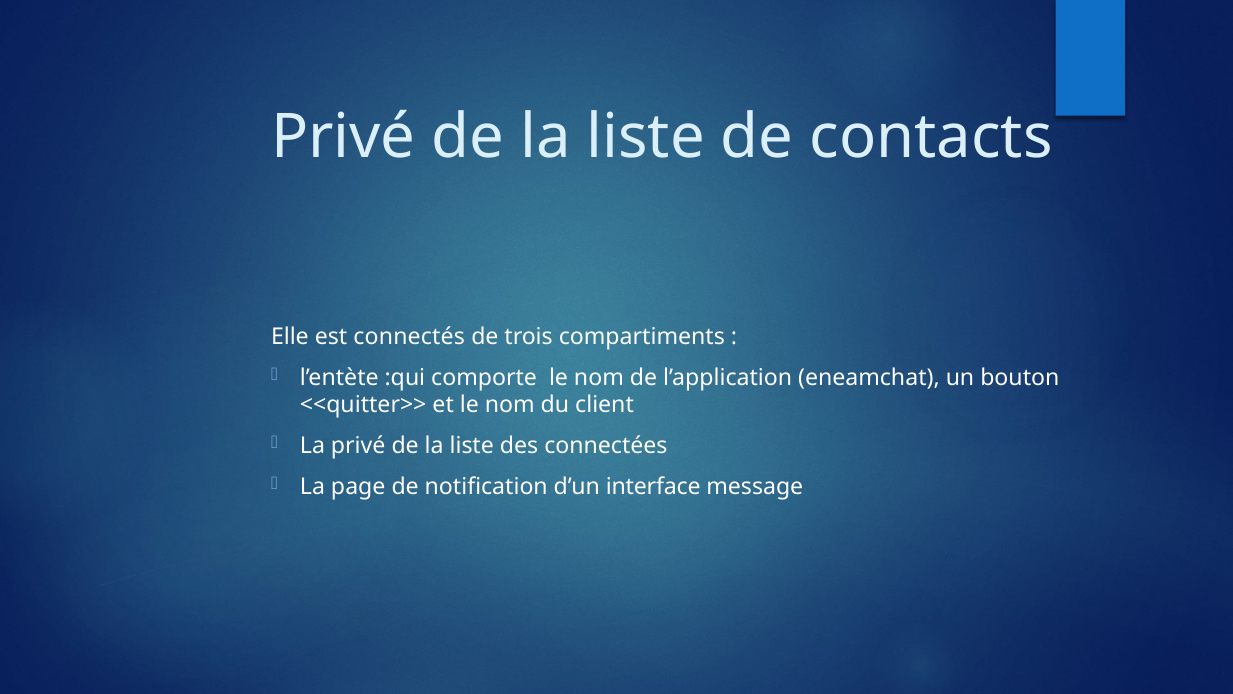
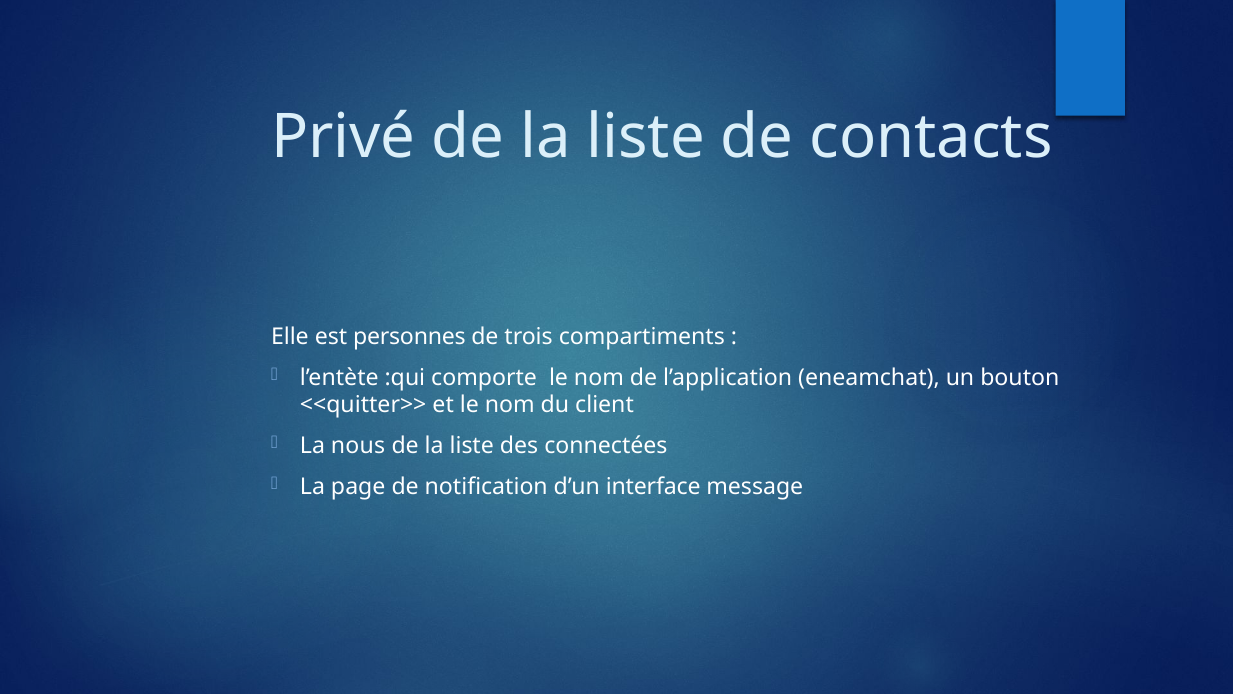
connectés: connectés -> personnes
La privé: privé -> nous
